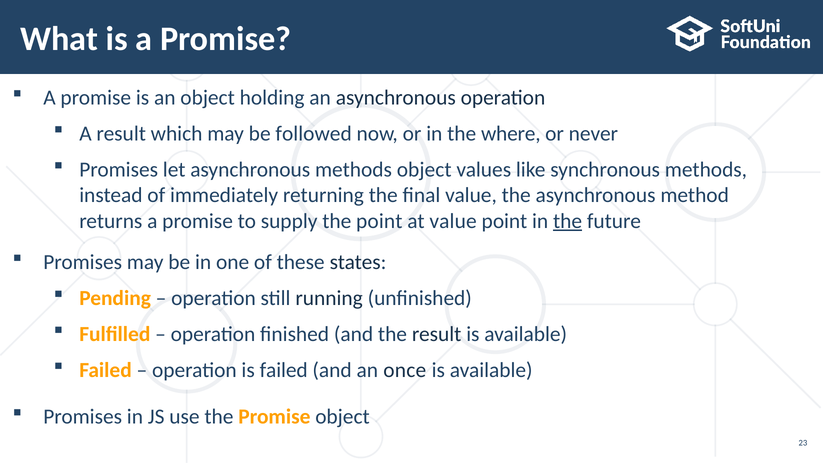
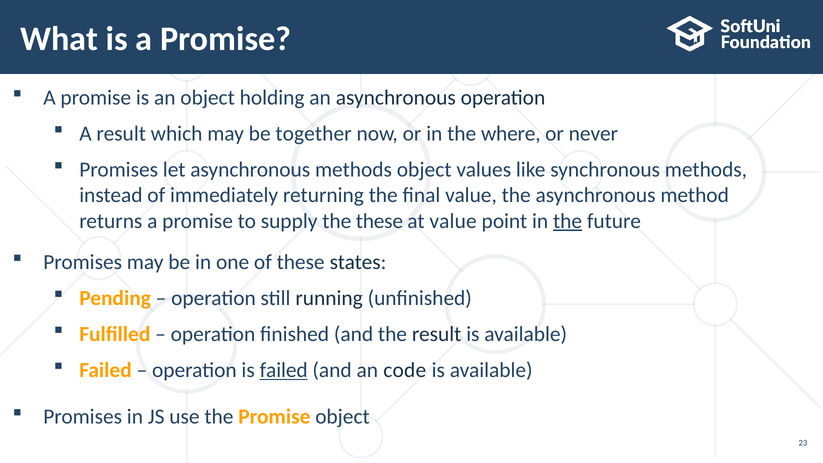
followed: followed -> together
the point: point -> these
failed at (284, 370) underline: none -> present
once: once -> code
